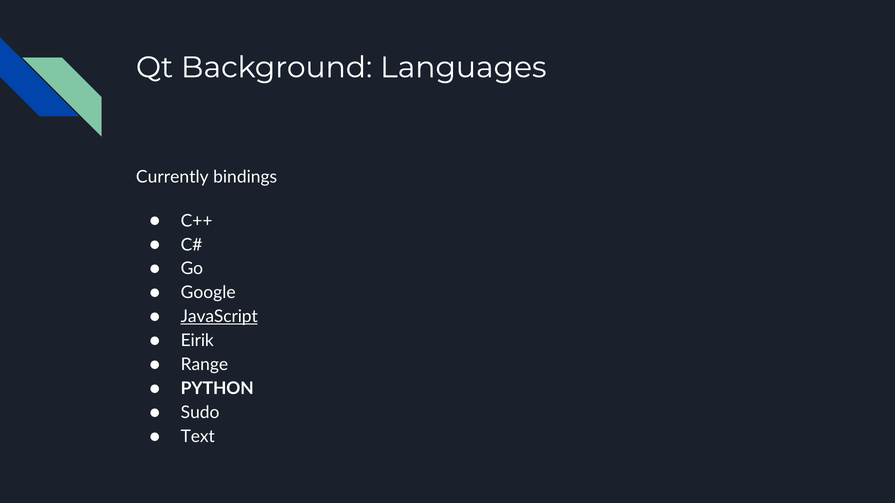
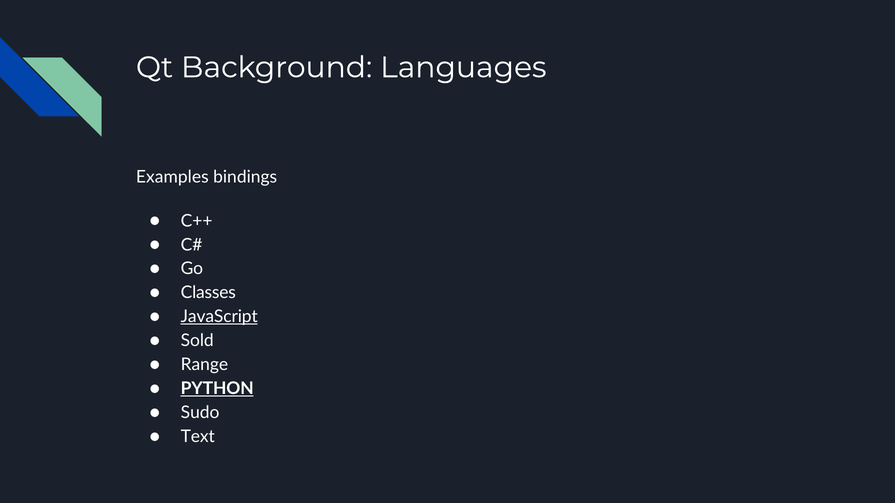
Currently: Currently -> Examples
Google: Google -> Classes
Eirik: Eirik -> Sold
PYTHON underline: none -> present
